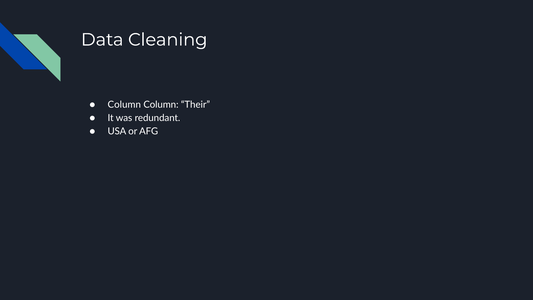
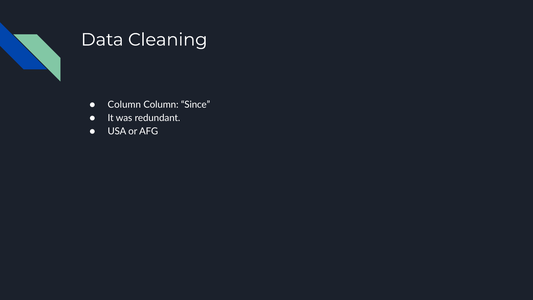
Their: Their -> Since
